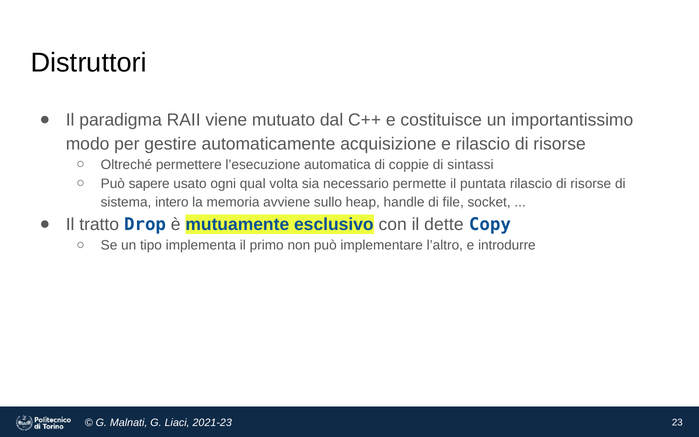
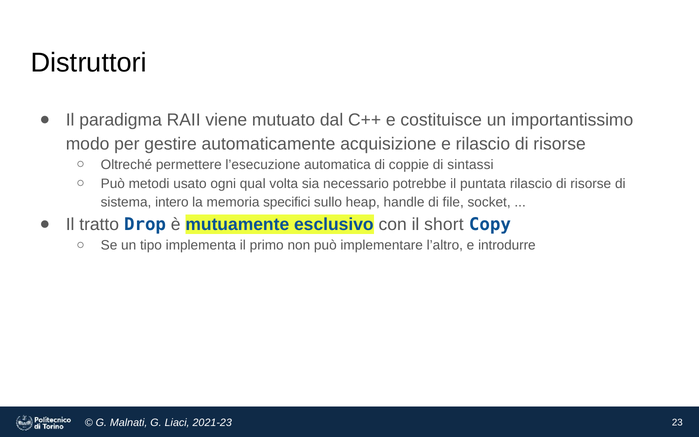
sapere: sapere -> metodi
permette: permette -> potrebbe
avviene: avviene -> specifici
dette: dette -> short
